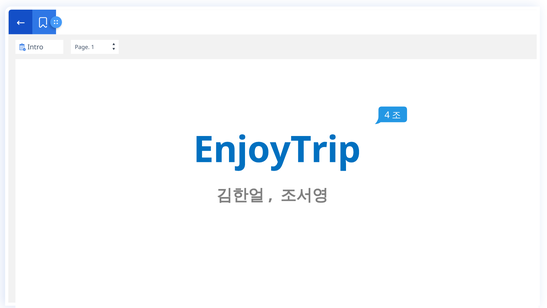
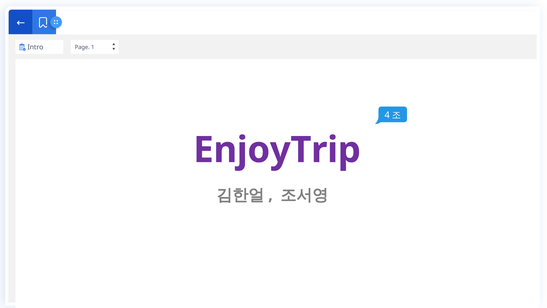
EnjoyTrip colour: blue -> purple
